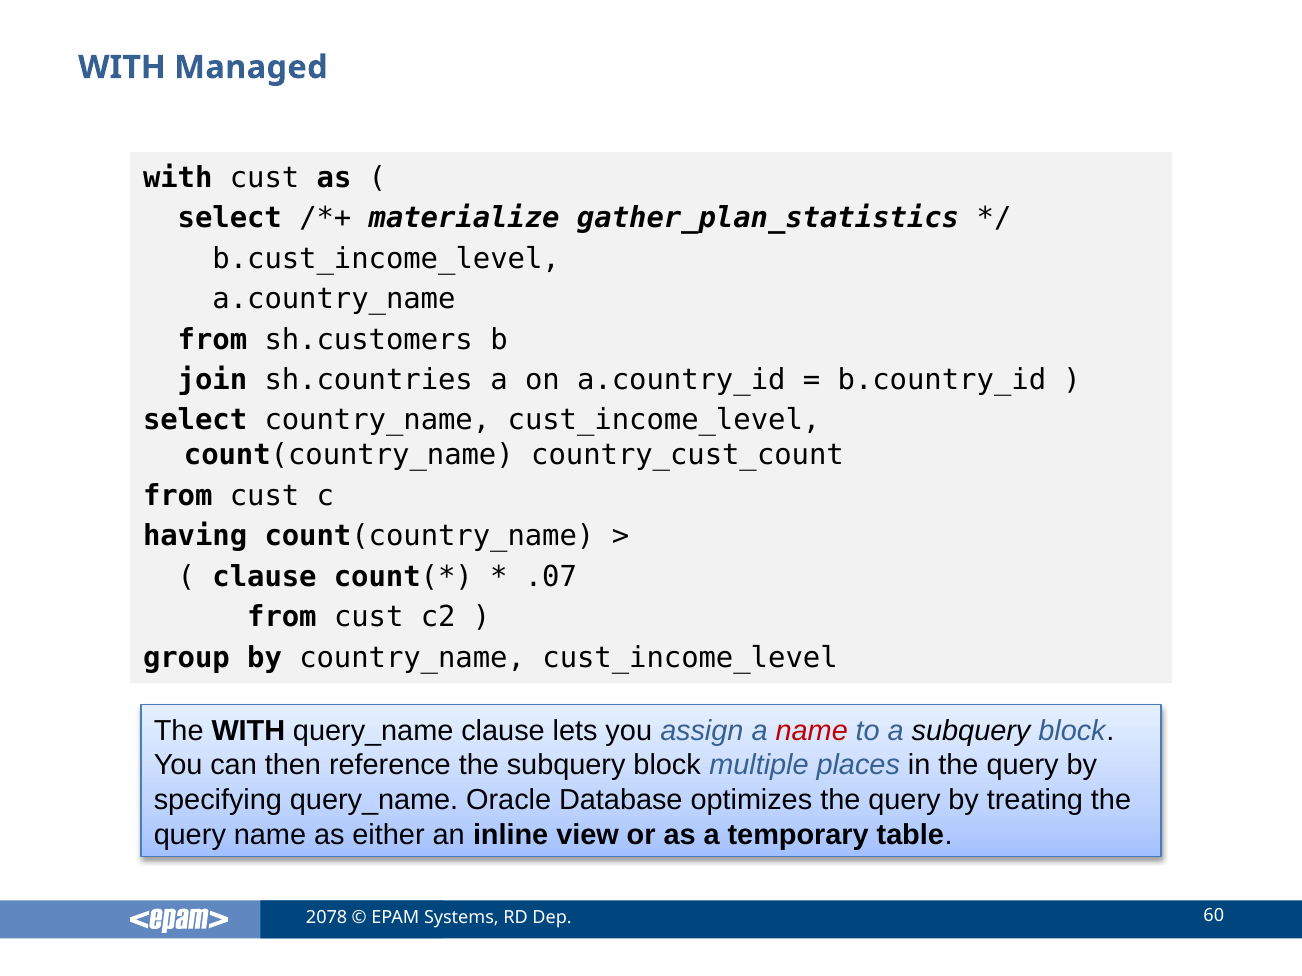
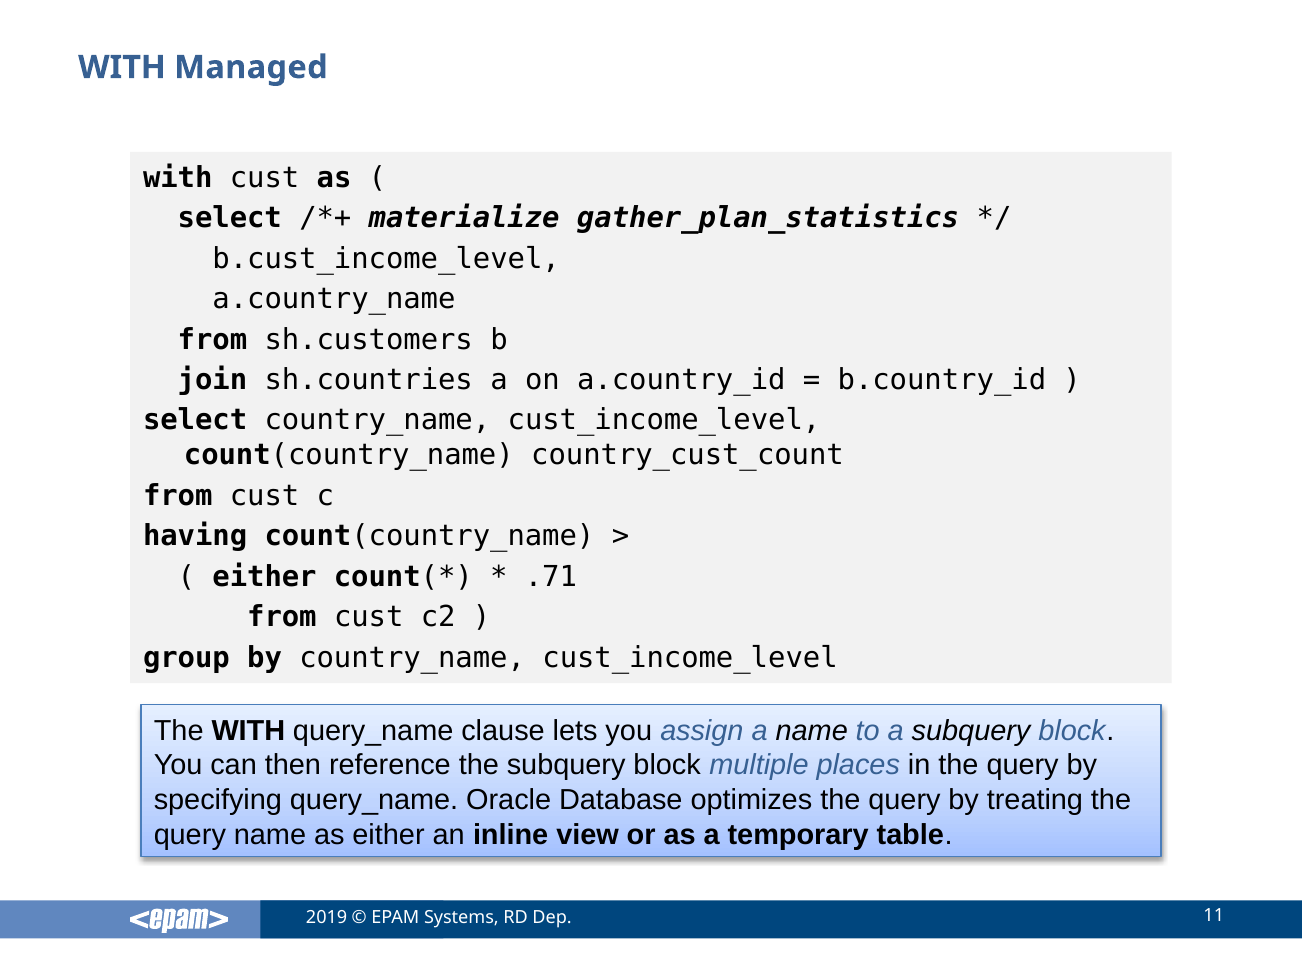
clause at (265, 577): clause -> either
.07: .07 -> .71
name at (812, 731) colour: red -> black
2078: 2078 -> 2019
60: 60 -> 11
